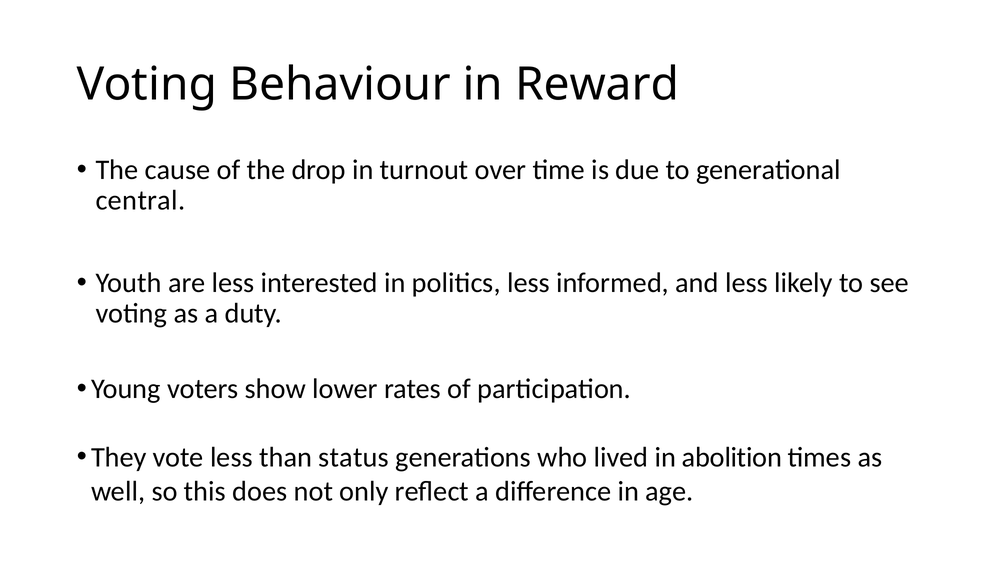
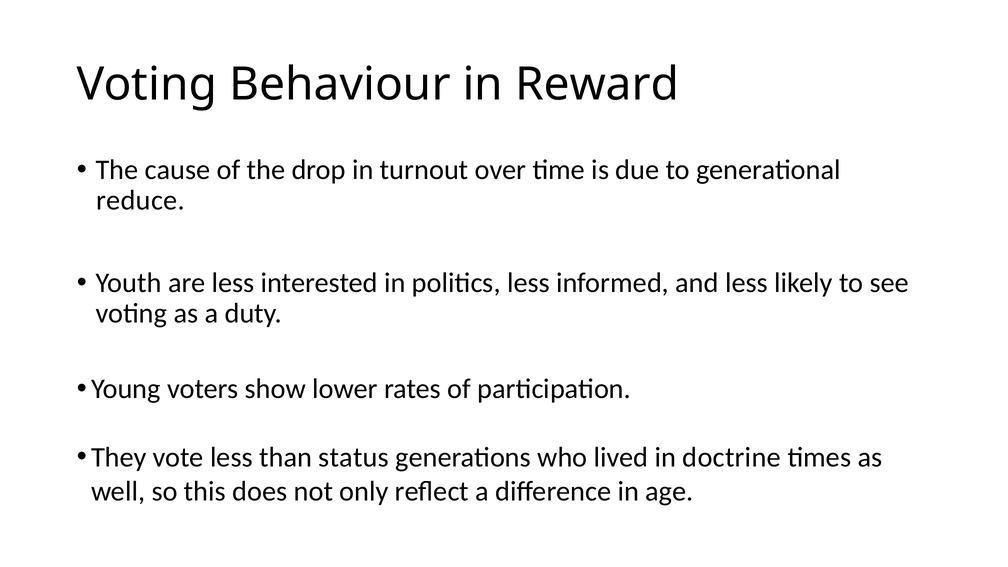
central: central -> reduce
abolition: abolition -> doctrine
